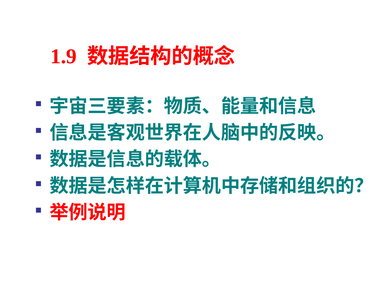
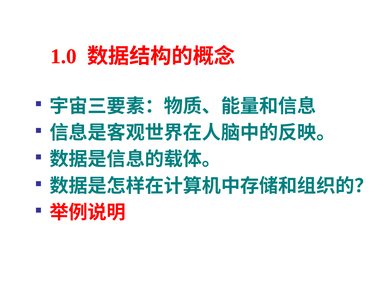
1.9: 1.9 -> 1.0
